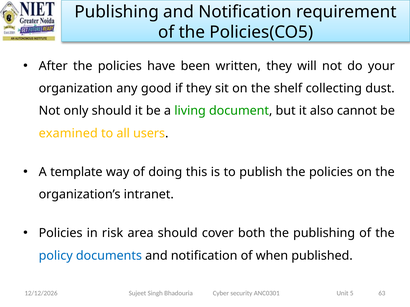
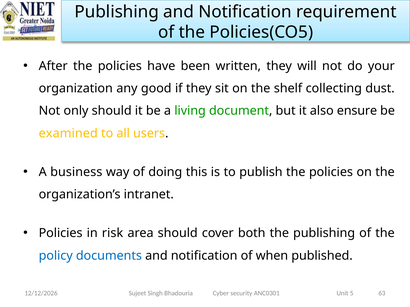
cannot: cannot -> ensure
template: template -> business
